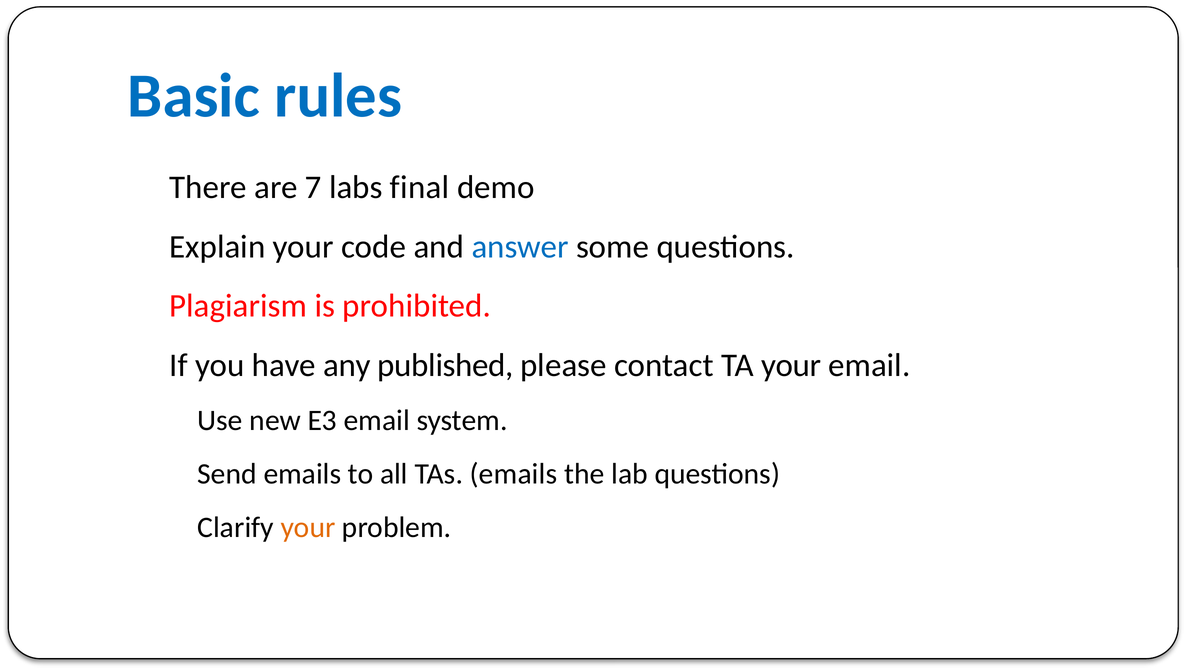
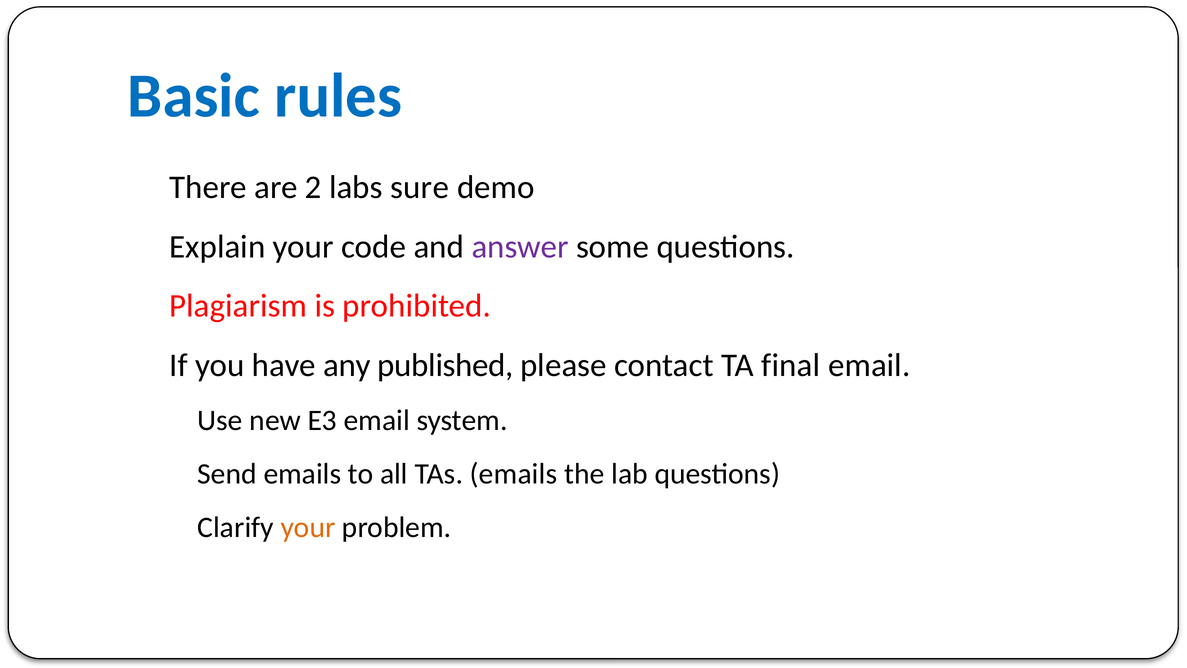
7: 7 -> 2
final: final -> sure
answer colour: blue -> purple
TA your: your -> final
